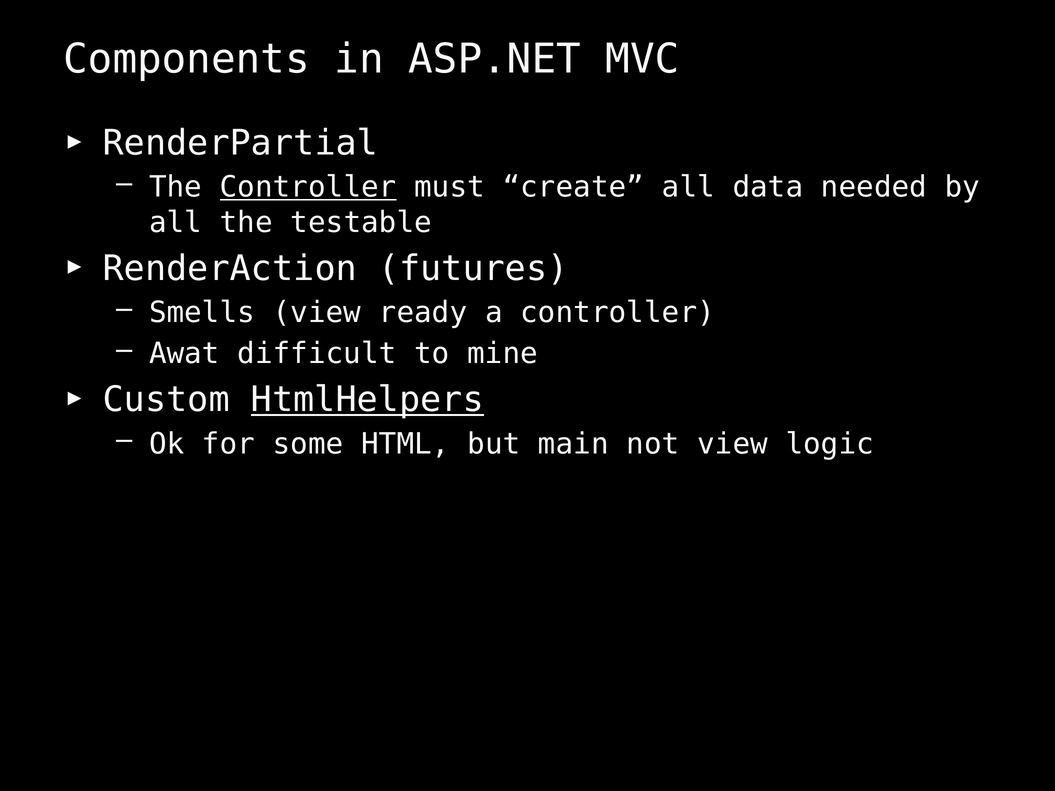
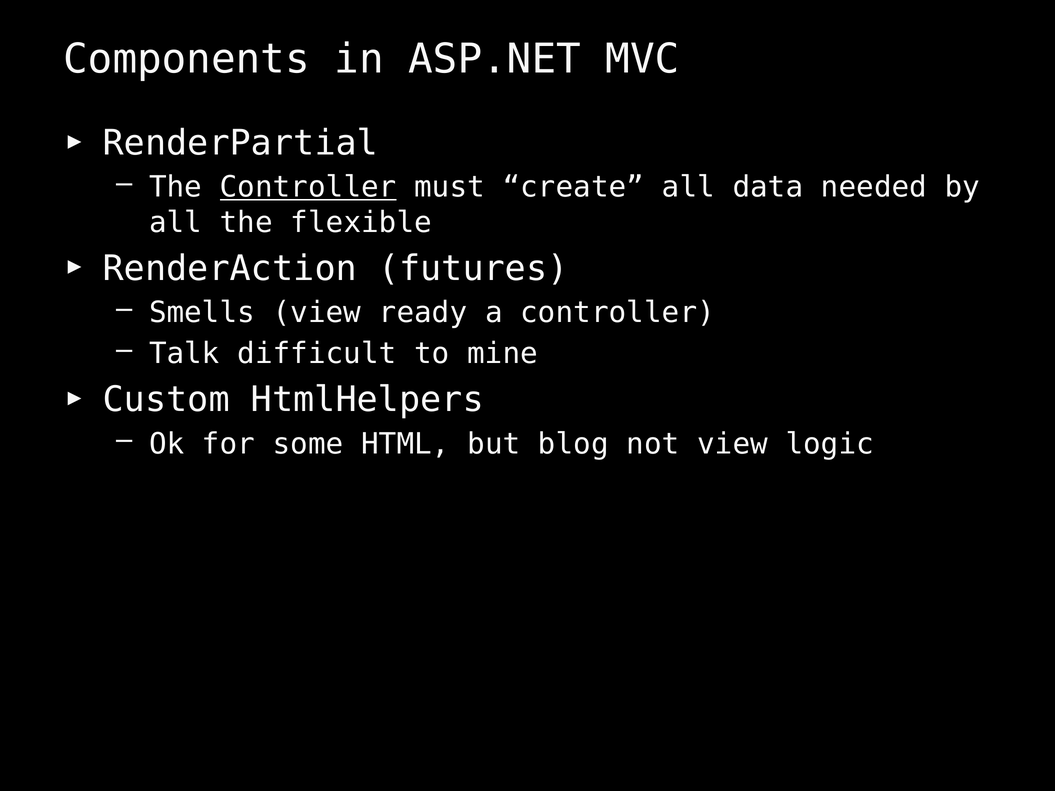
testable: testable -> flexible
Awat: Awat -> Talk
HtmlHelpers underline: present -> none
main: main -> blog
